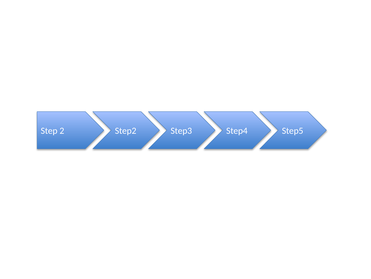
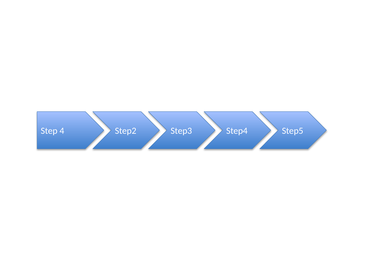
2: 2 -> 4
